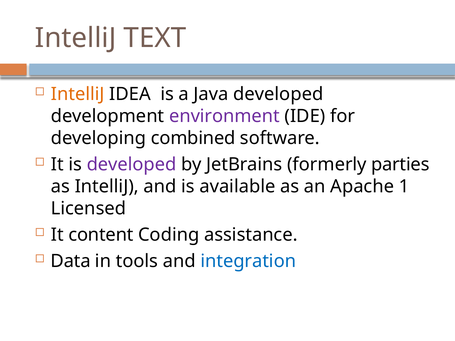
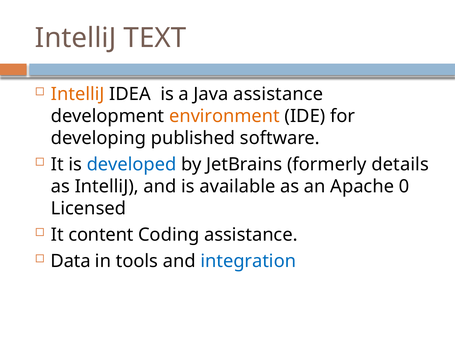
Java developed: developed -> assistance
environment colour: purple -> orange
combined: combined -> published
developed at (132, 165) colour: purple -> blue
parties: parties -> details
1: 1 -> 0
